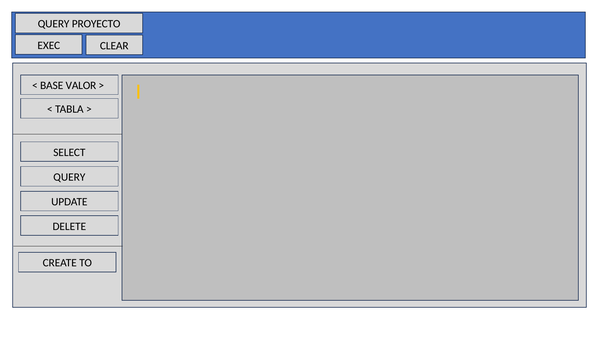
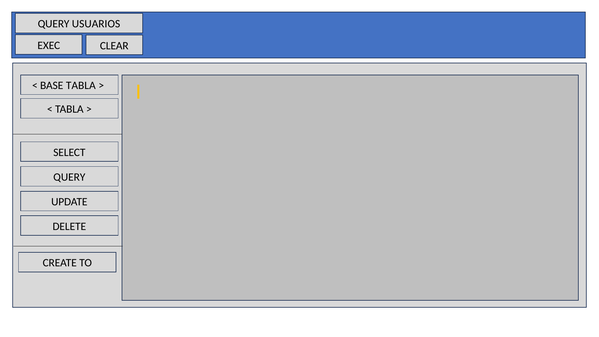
PROYECTO: PROYECTO -> USUARIOS
BASE VALOR: VALOR -> TABLA
